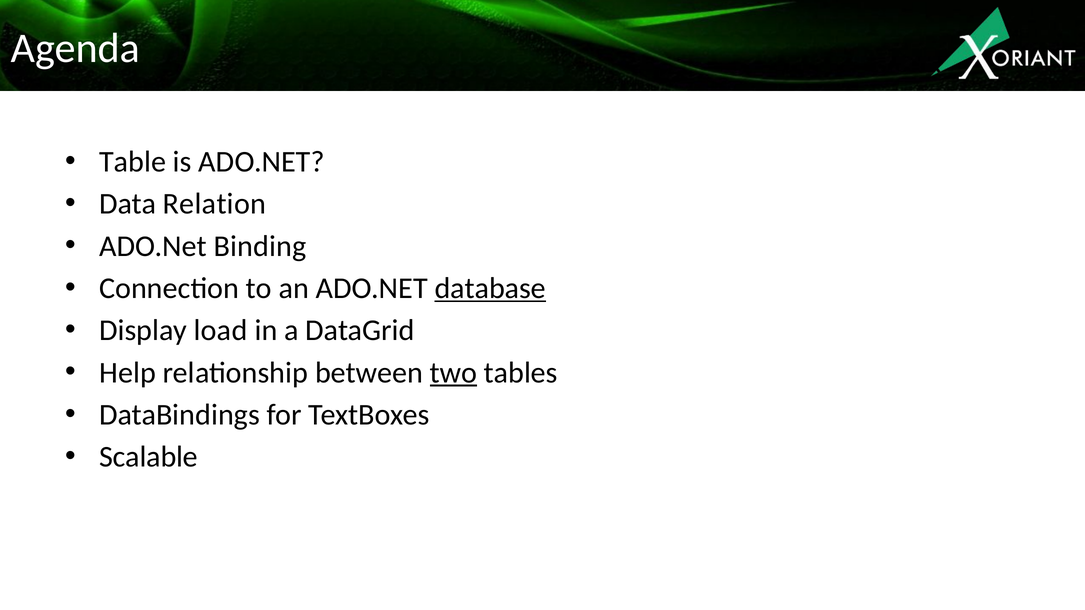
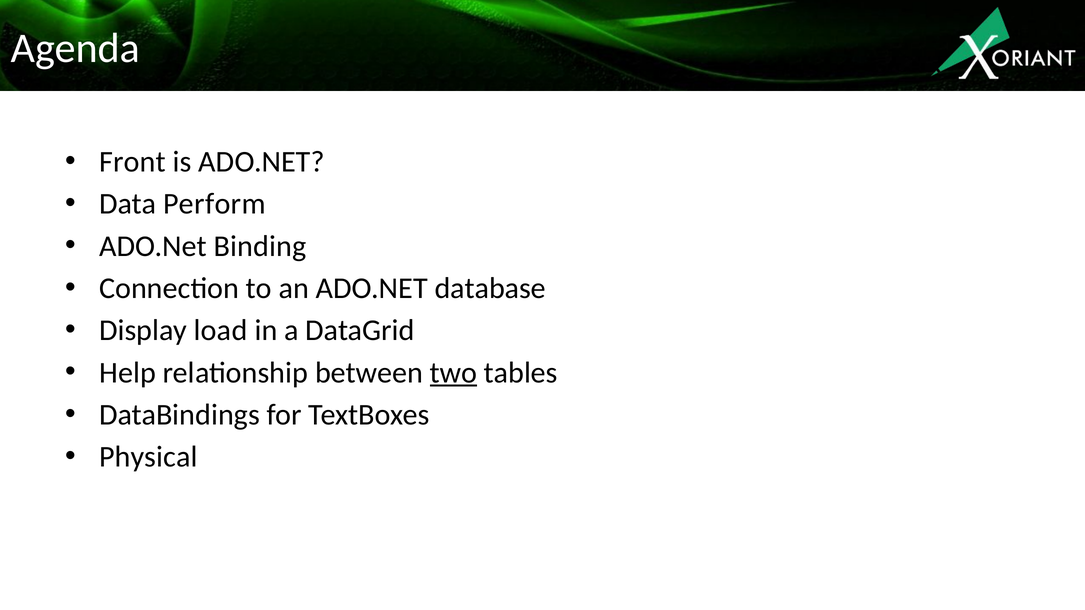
Table: Table -> Front
Relation: Relation -> Perform
database underline: present -> none
Scalable: Scalable -> Physical
